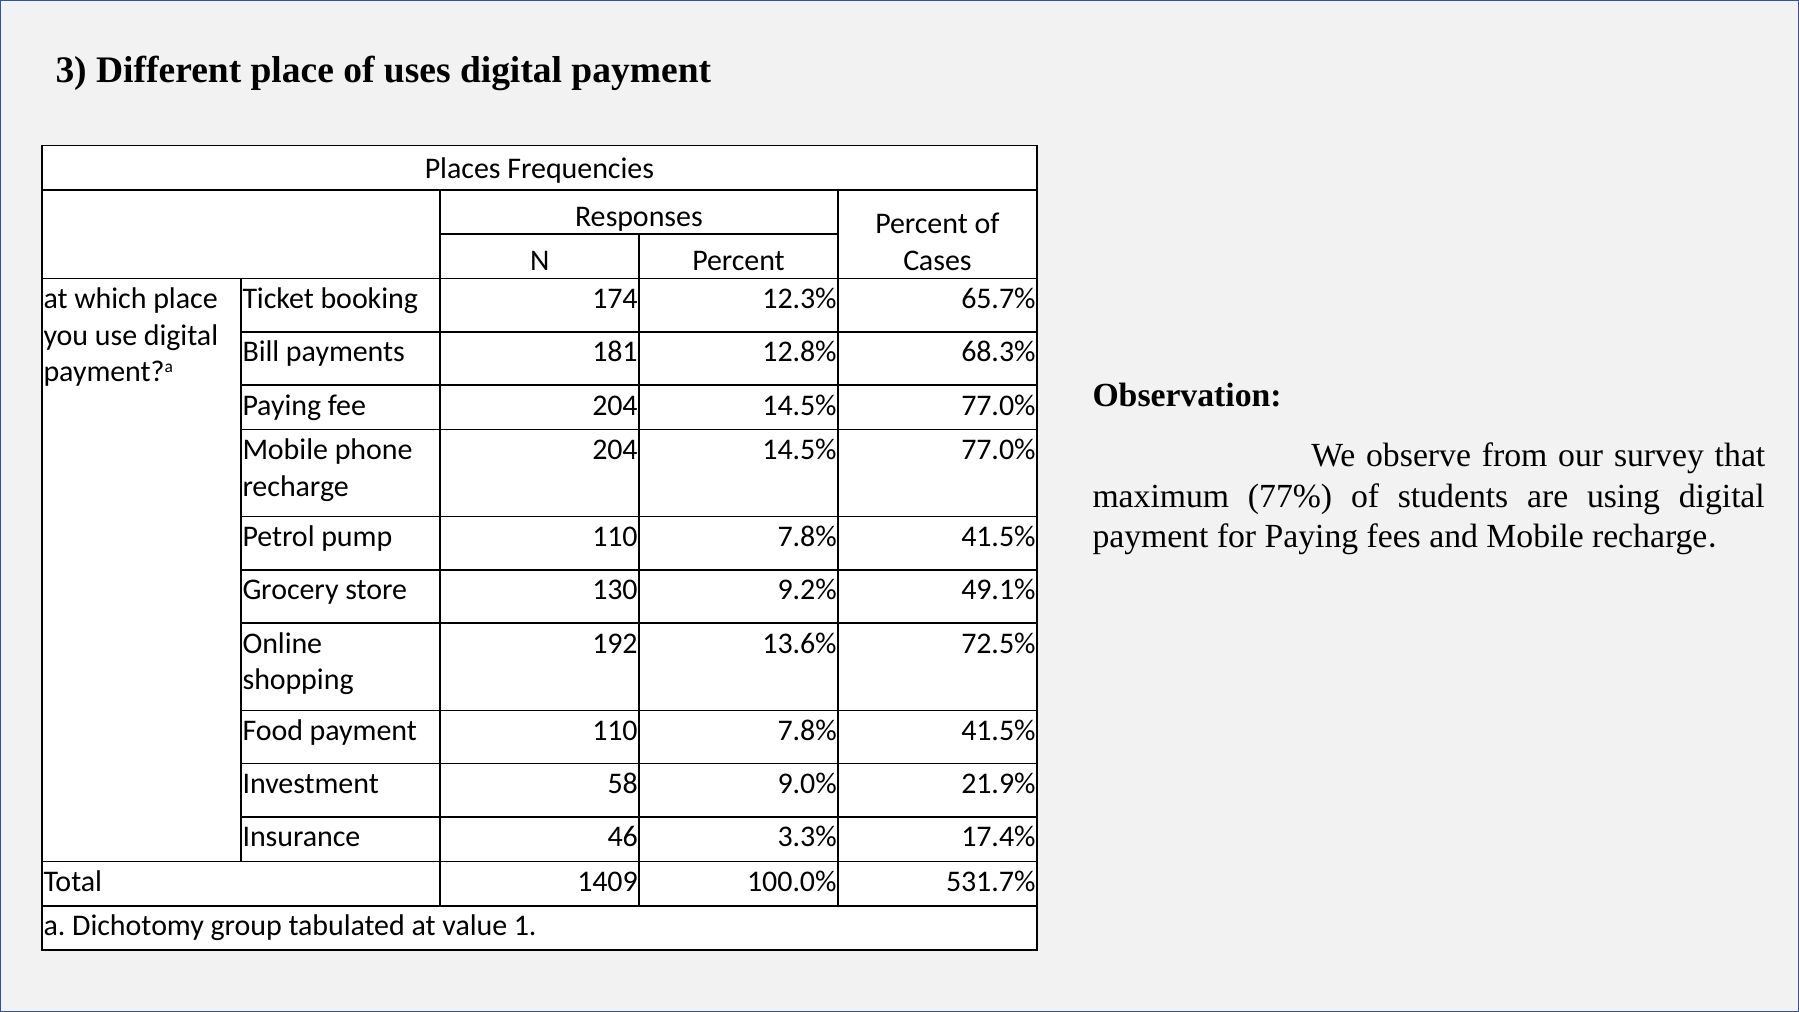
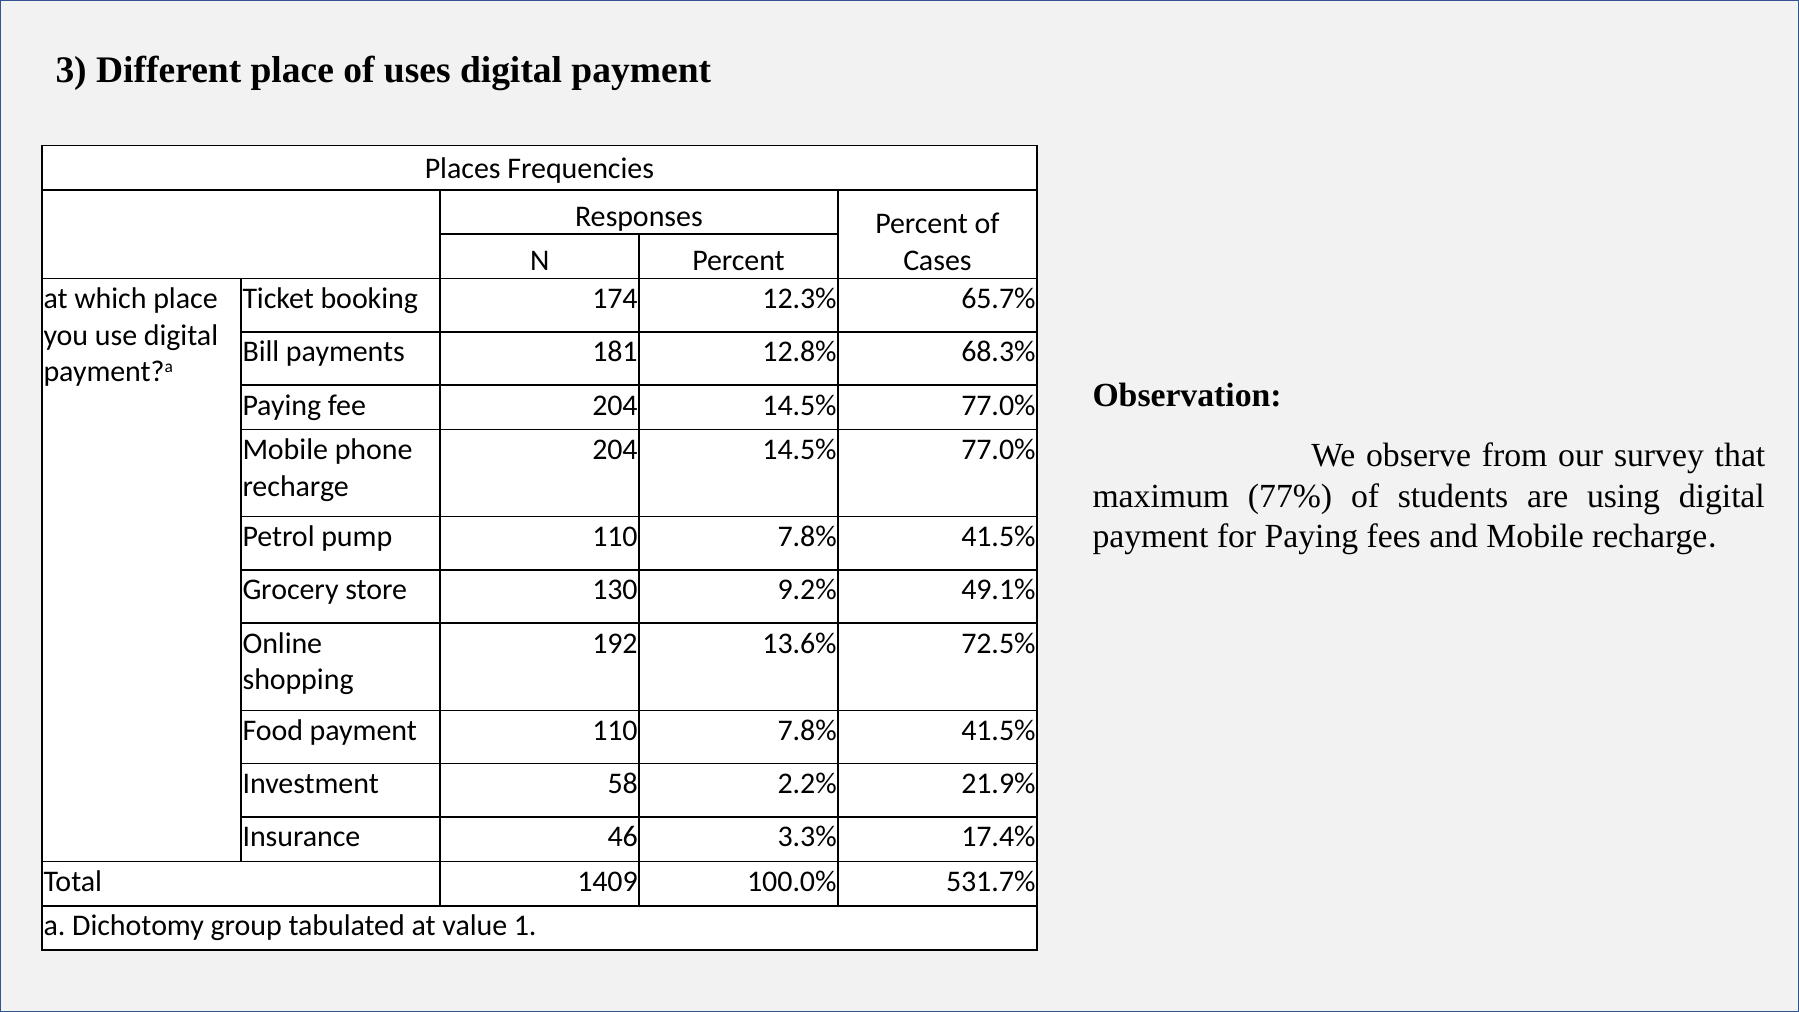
9.0%: 9.0% -> 2.2%
